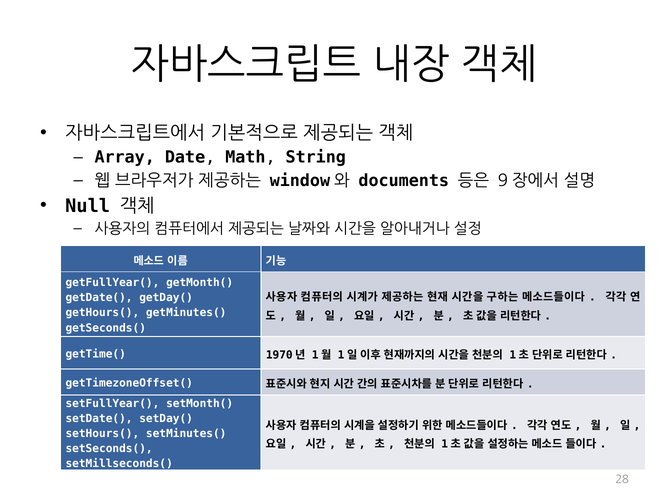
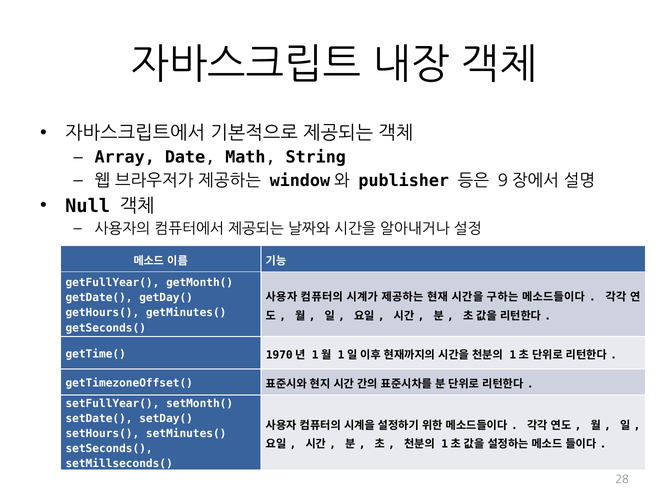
documents: documents -> publisher
